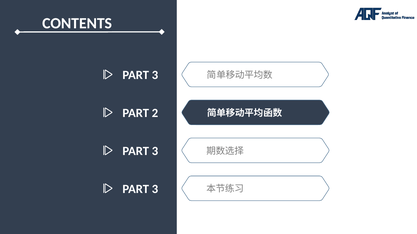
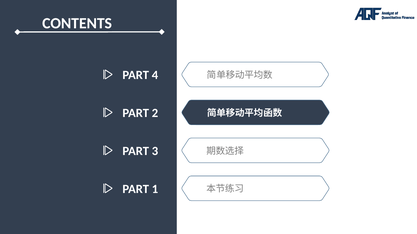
3 at (155, 75): 3 -> 4
3 at (155, 190): 3 -> 1
